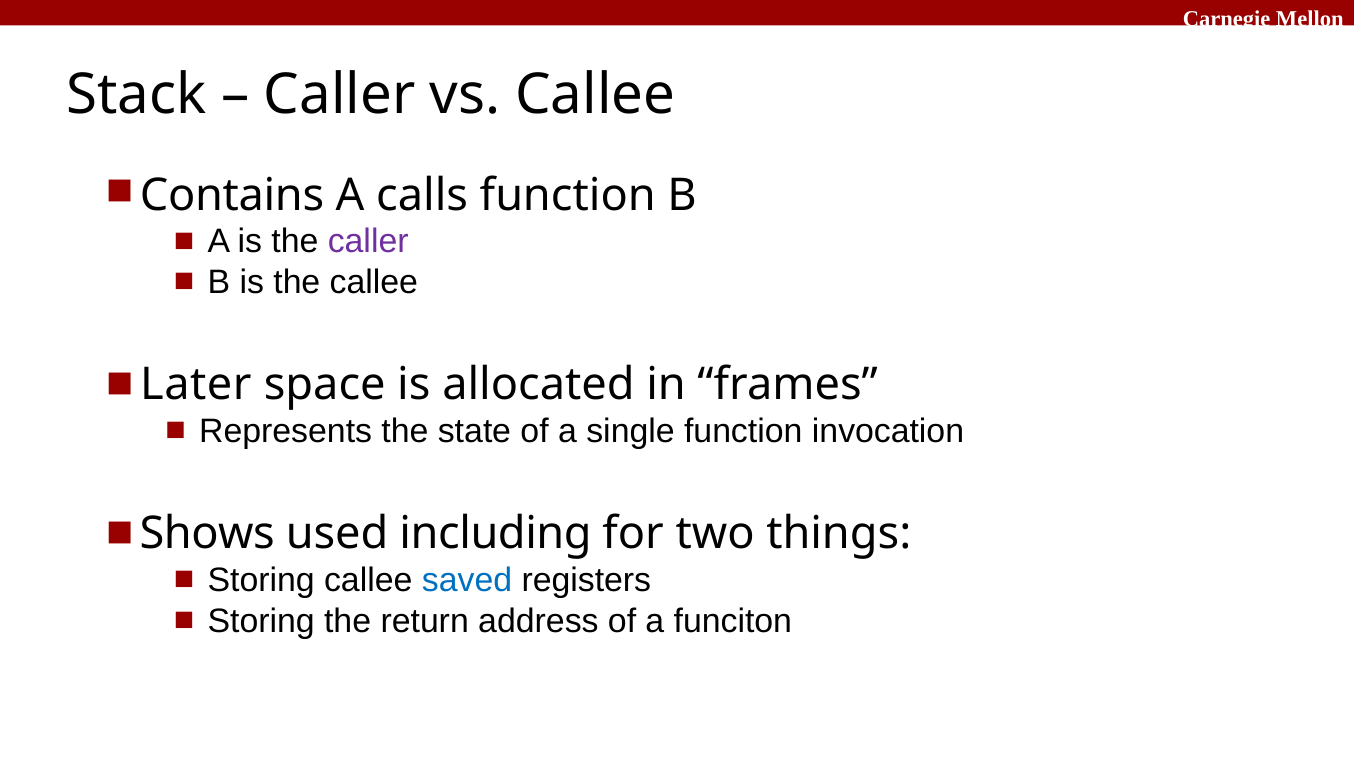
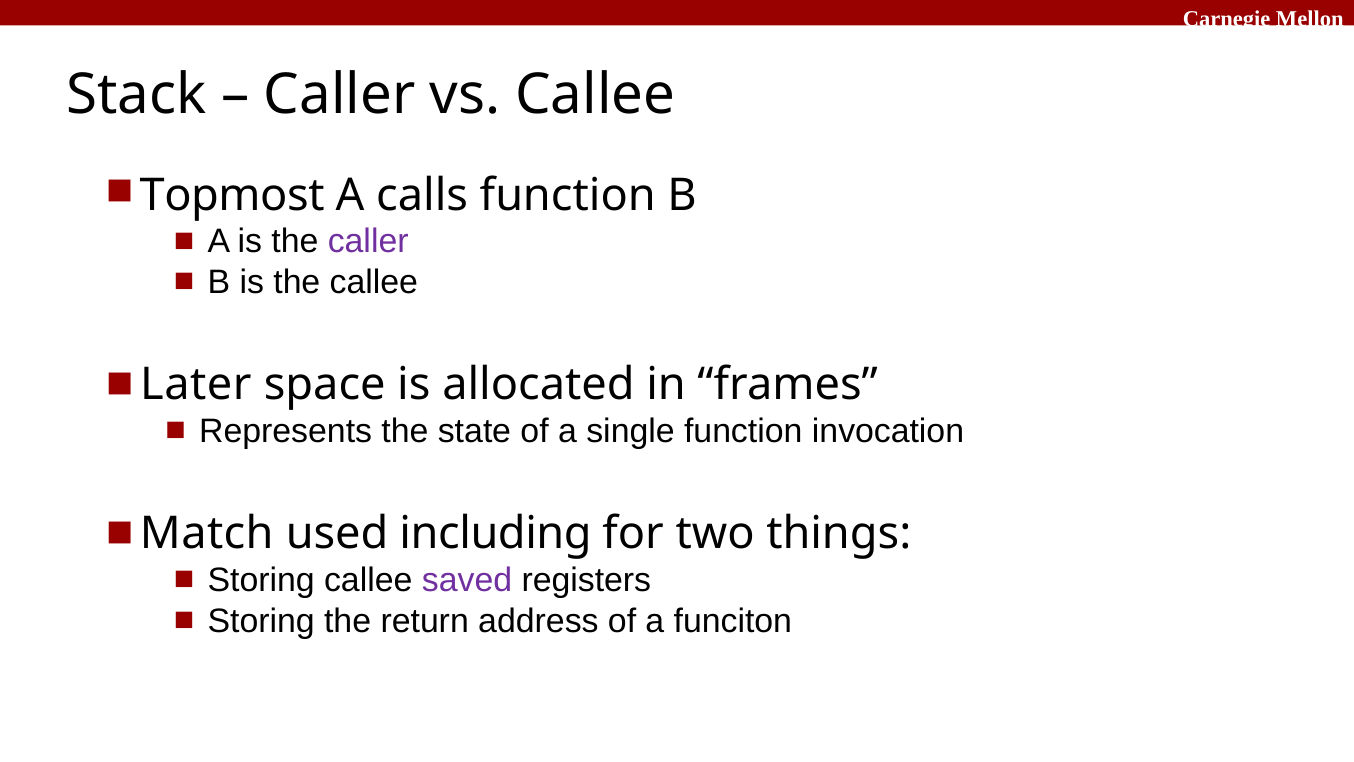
Contains: Contains -> Topmost
Shows: Shows -> Match
saved colour: blue -> purple
